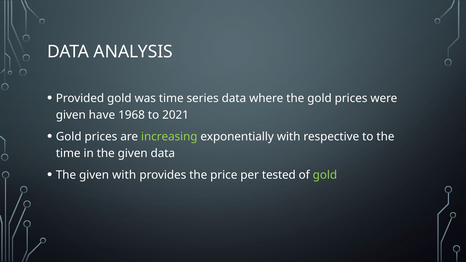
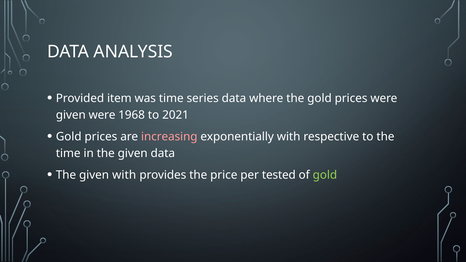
Provided gold: gold -> item
given have: have -> were
increasing colour: light green -> pink
